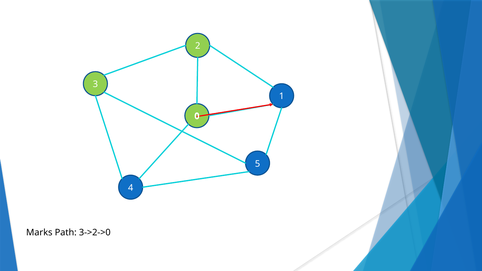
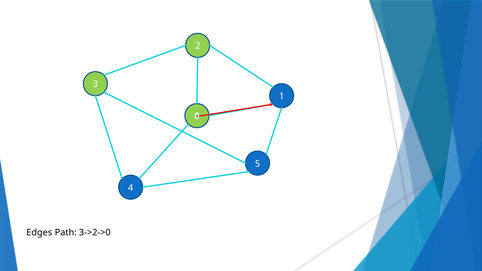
Marks: Marks -> Edges
